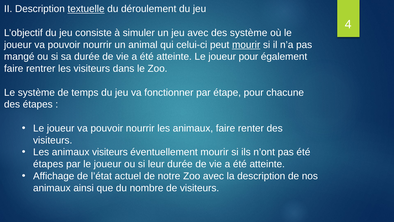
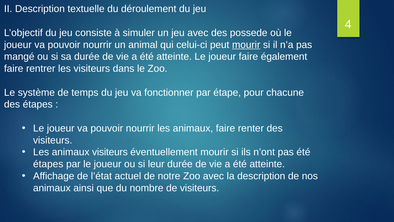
textuelle underline: present -> none
des système: système -> possede
joueur pour: pour -> faire
